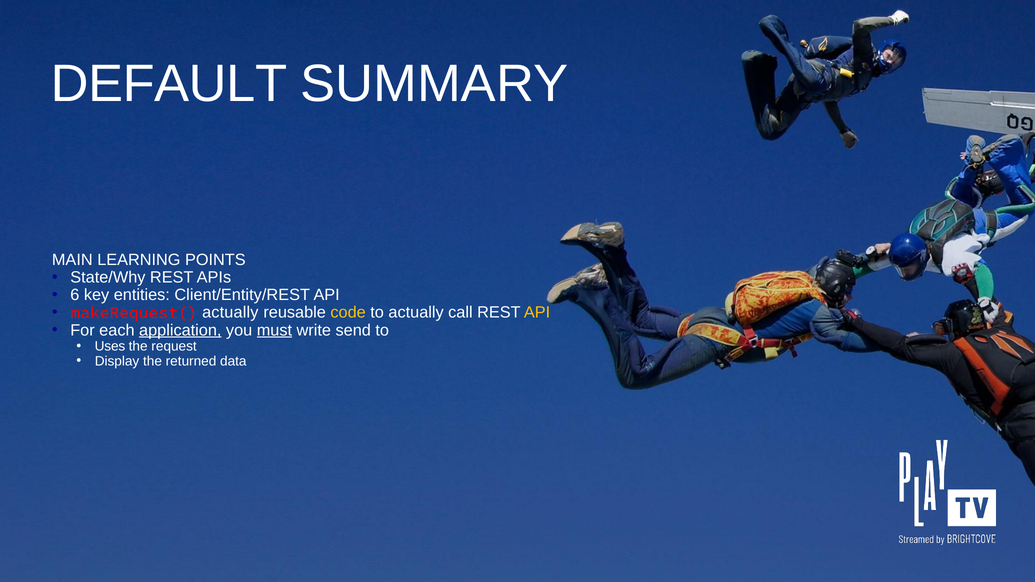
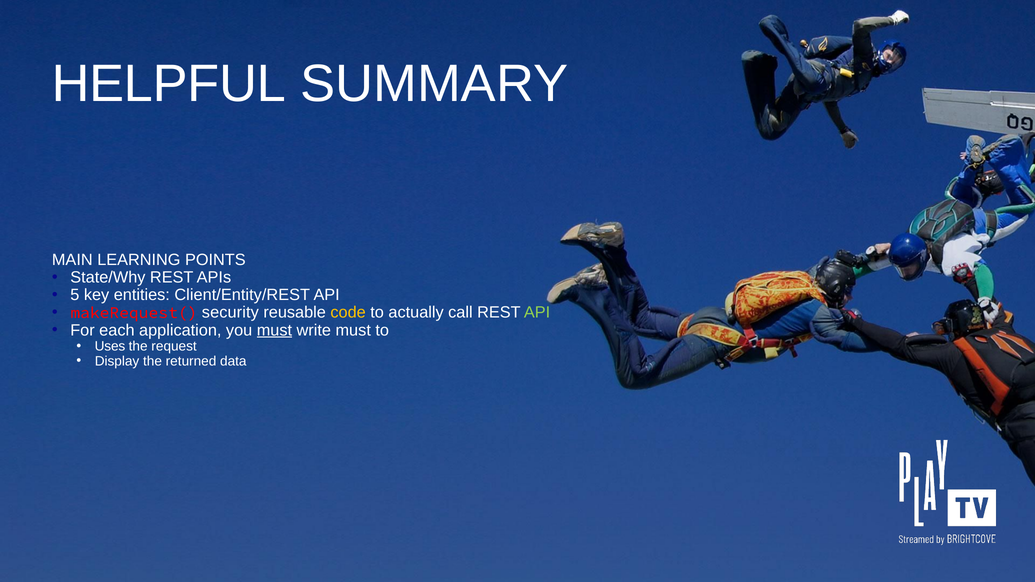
DEFAULT: DEFAULT -> HELPFUL
6: 6 -> 5
makeRequest( actually: actually -> security
API at (537, 313) colour: yellow -> light green
application underline: present -> none
write send: send -> must
